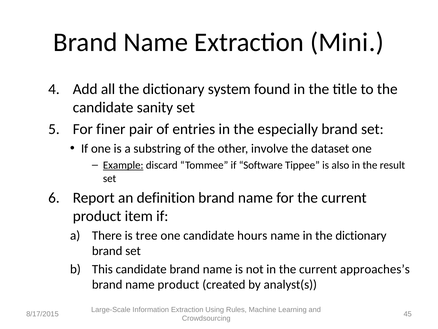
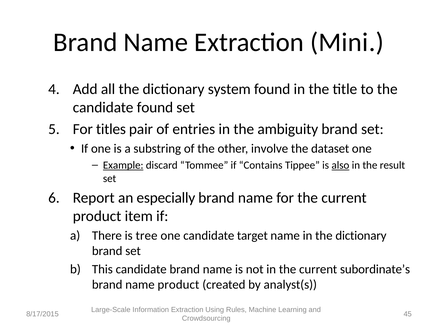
candidate sanity: sanity -> found
finer: finer -> titles
especially: especially -> ambiguity
Software: Software -> Contains
also underline: none -> present
definition: definition -> especially
hours: hours -> target
approaches’s: approaches’s -> subordinate’s
